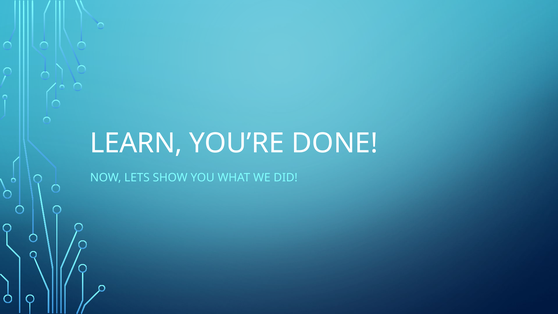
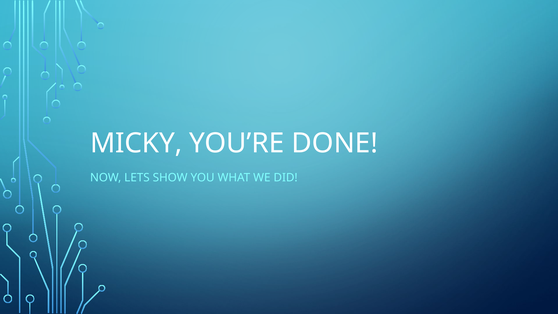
LEARN: LEARN -> MICKY
